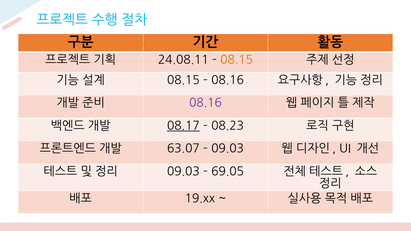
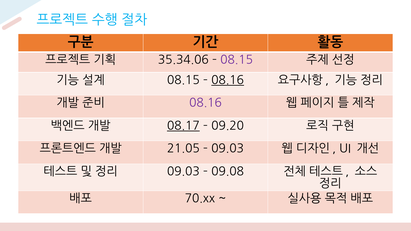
24.08.11: 24.08.11 -> 35.34.06
08.15 at (237, 60) colour: orange -> purple
08.16 at (228, 80) underline: none -> present
08.23: 08.23 -> 09.20
63.07: 63.07 -> 21.05
69.05: 69.05 -> 09.08
19.xx: 19.xx -> 70.xx
